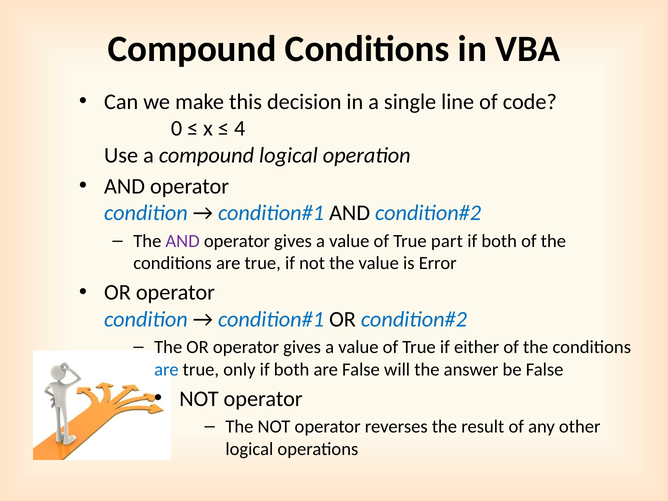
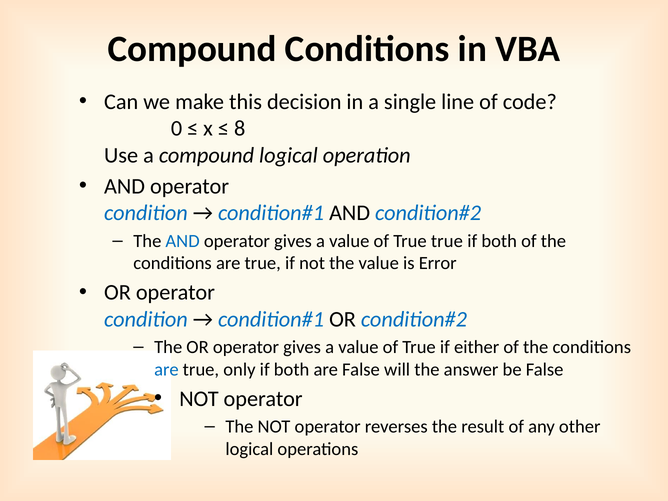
4: 4 -> 8
AND at (183, 241) colour: purple -> blue
True part: part -> true
